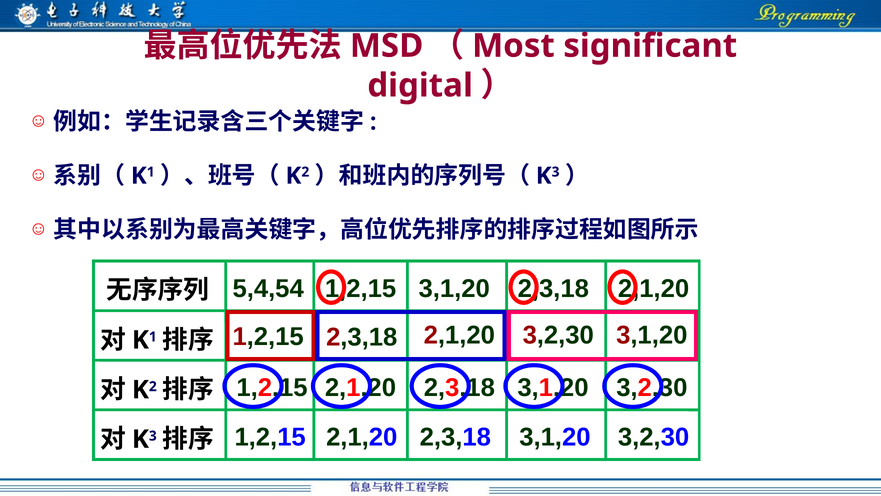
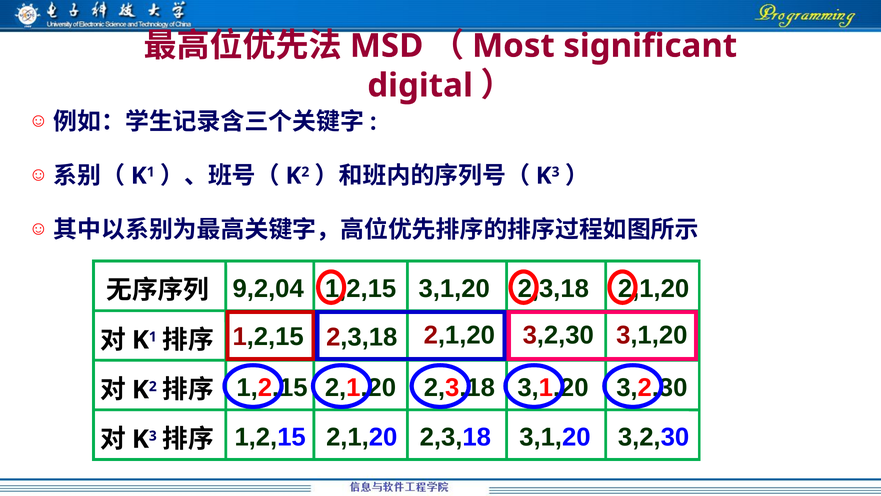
5,4,54: 5,4,54 -> 9,2,04
